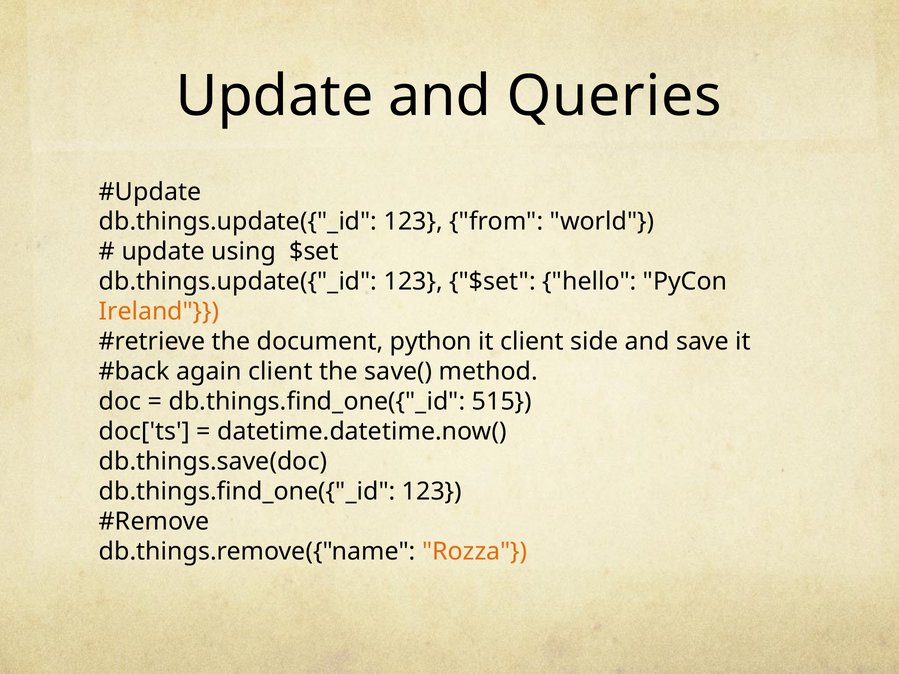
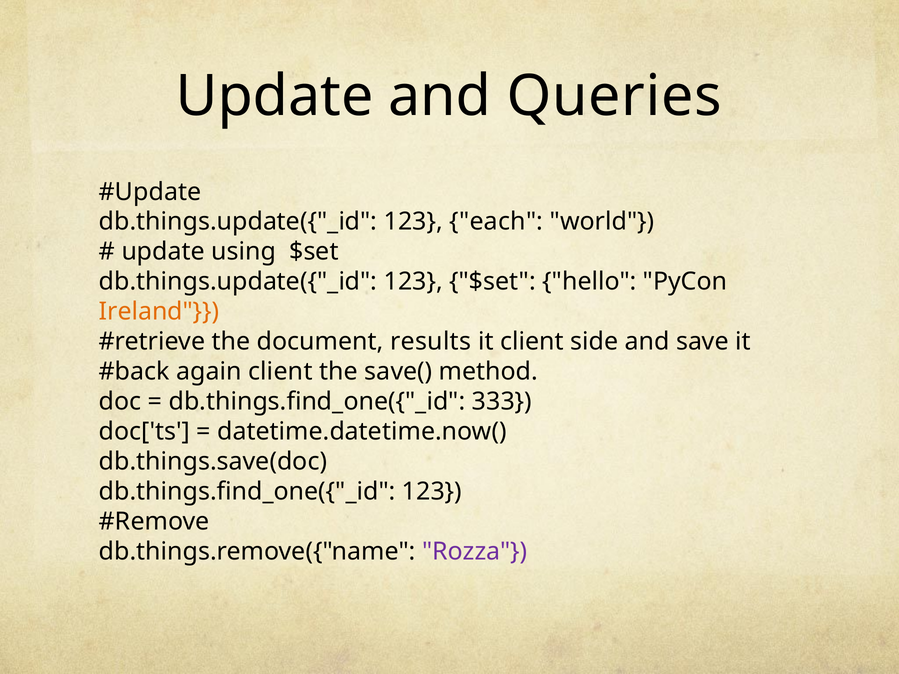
from: from -> each
python: python -> results
515: 515 -> 333
Rozza colour: orange -> purple
